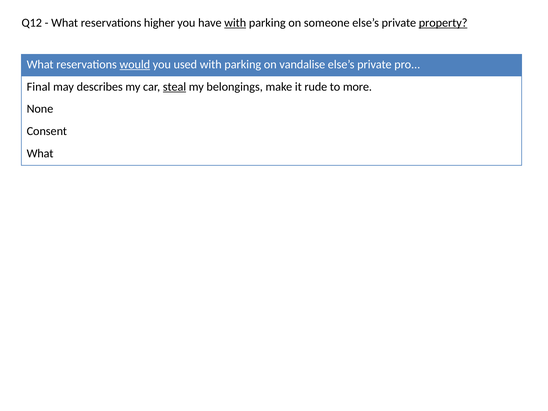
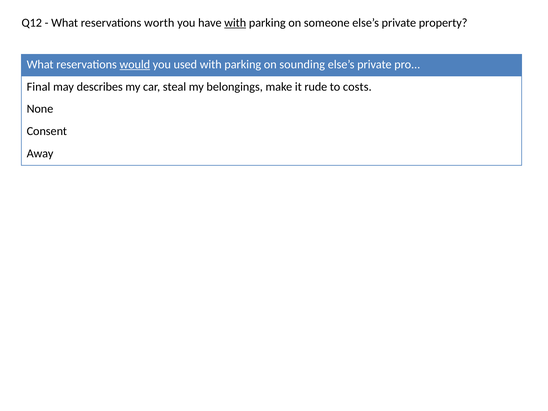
higher: higher -> worth
property underline: present -> none
vandalise: vandalise -> sounding
steal underline: present -> none
more: more -> costs
What at (40, 153): What -> Away
